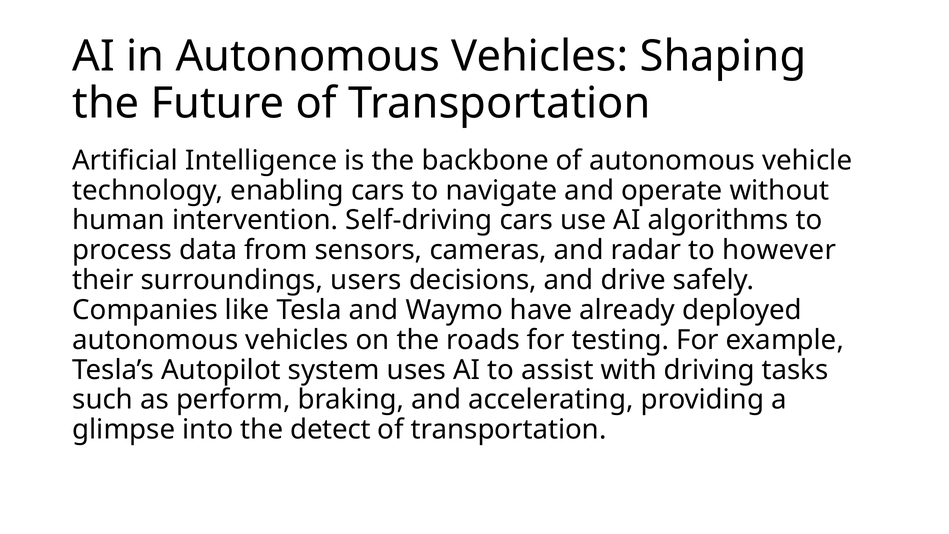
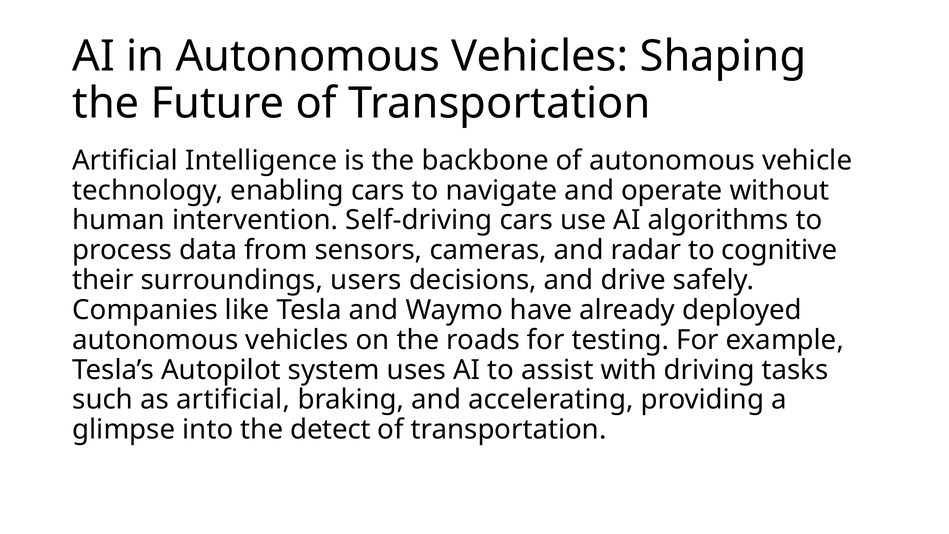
however: however -> cognitive
as perform: perform -> artificial
